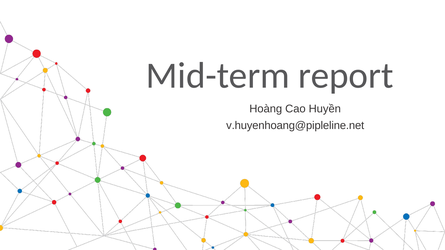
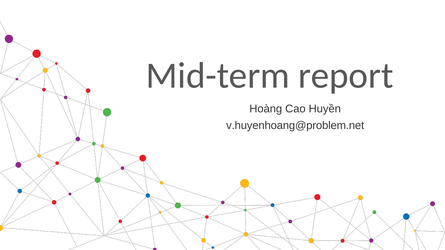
v.huyenhoang@pipleline.net: v.huyenhoang@pipleline.net -> v.huyenhoang@problem.net
